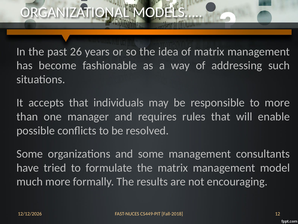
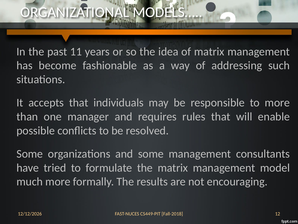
26: 26 -> 11
